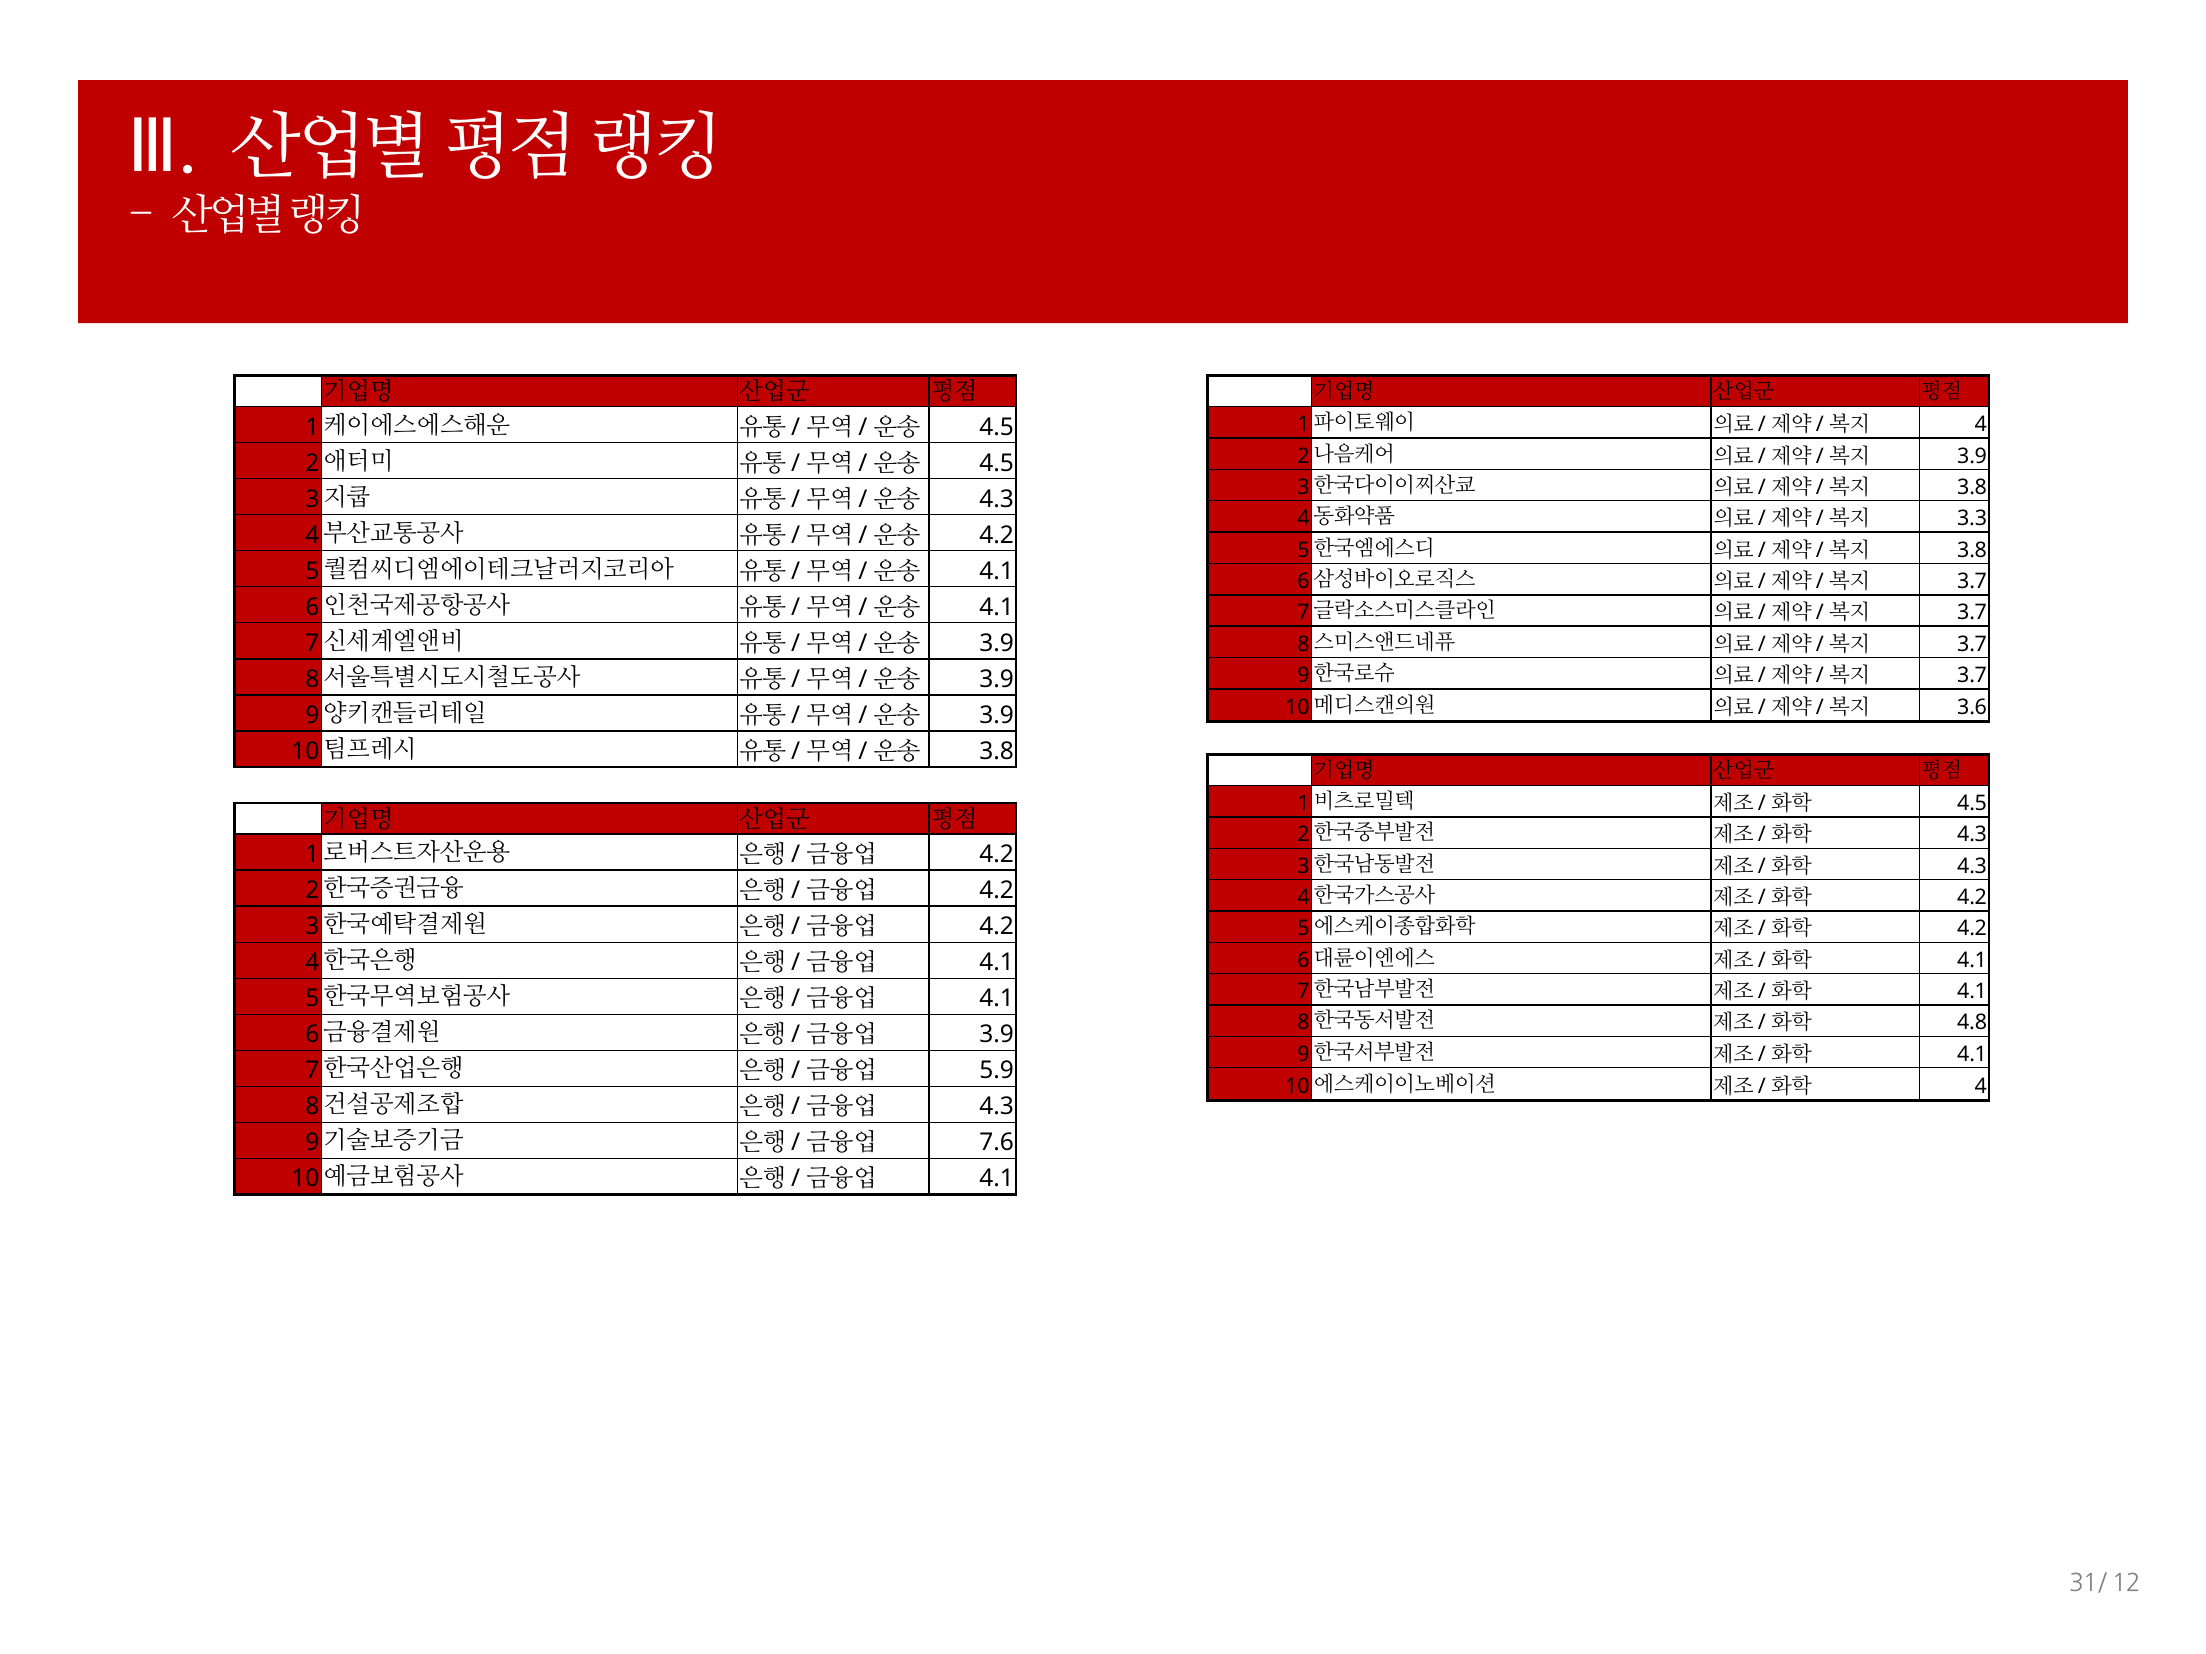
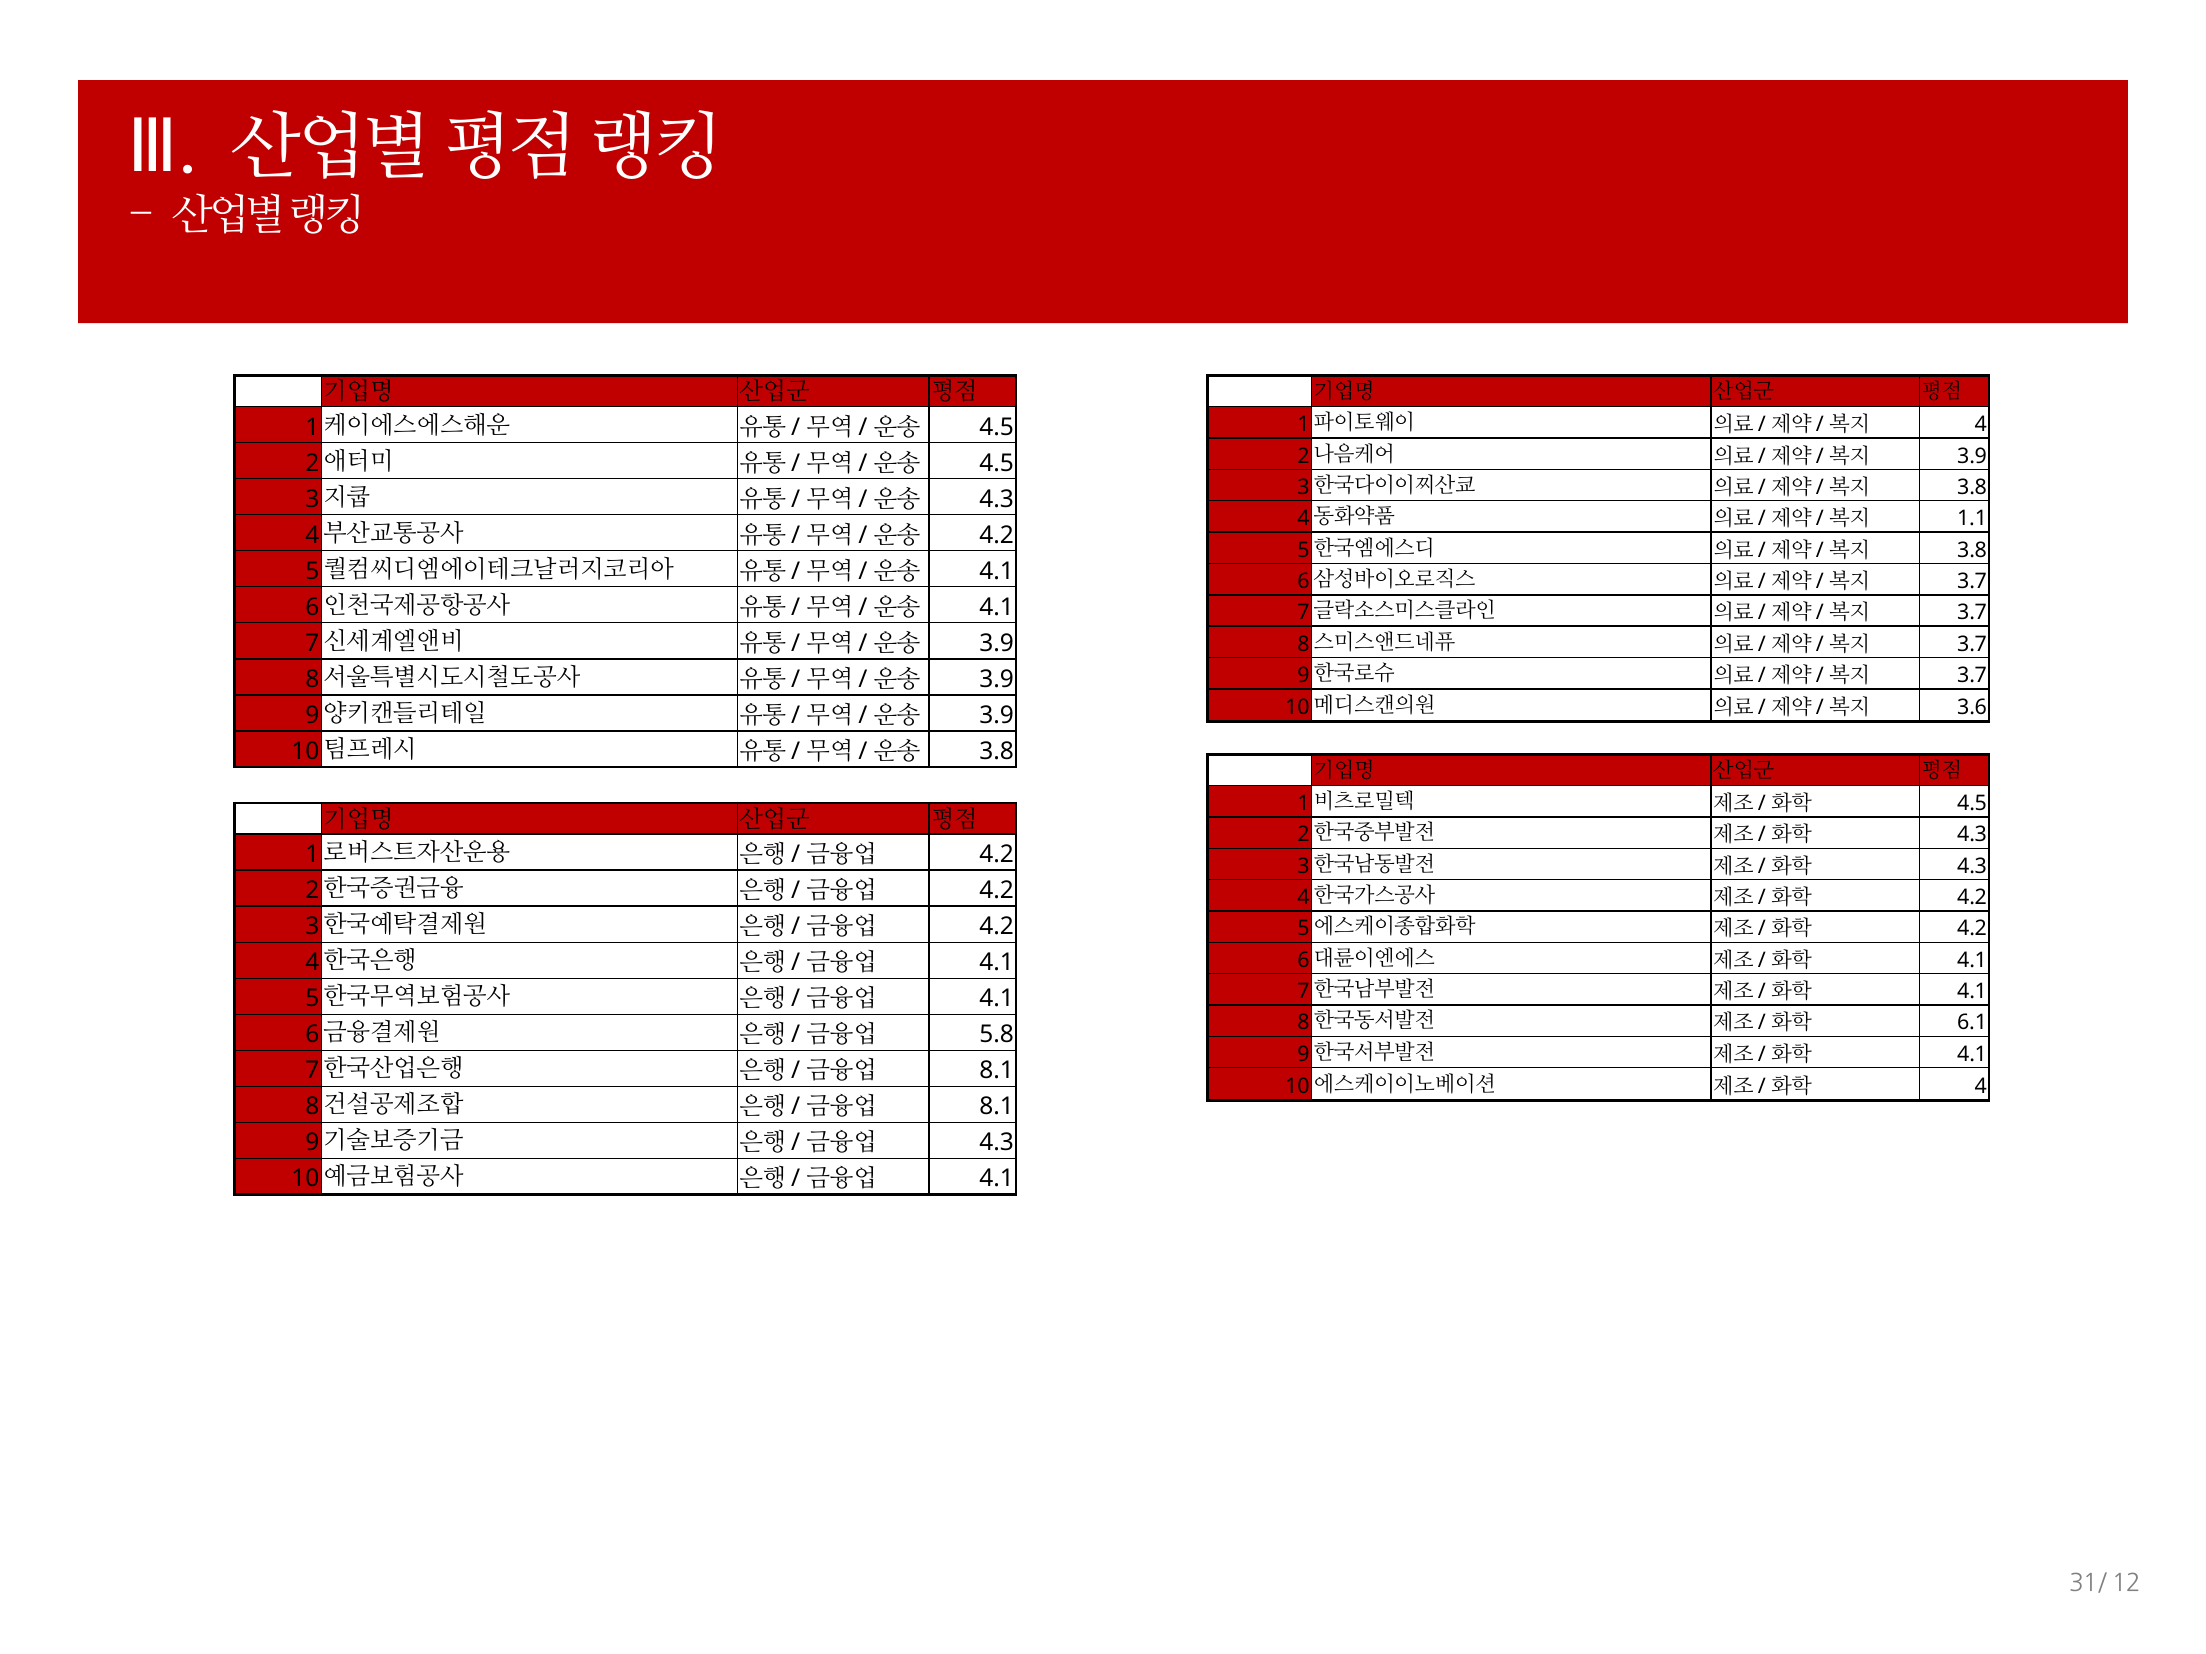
3.3: 3.3 -> 1.1
4.8: 4.8 -> 6.1
3.9 at (997, 1035): 3.9 -> 5.8
5.9 at (997, 1071): 5.9 -> 8.1
4.3 at (997, 1107): 4.3 -> 8.1
7.6 at (997, 1143): 7.6 -> 4.3
